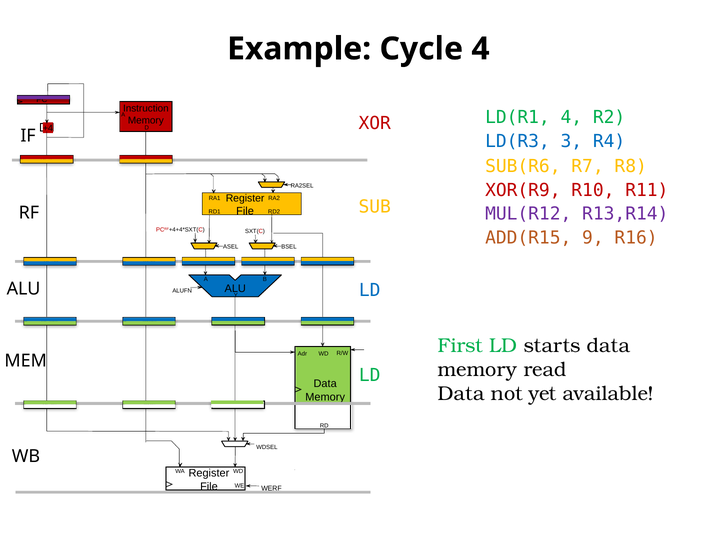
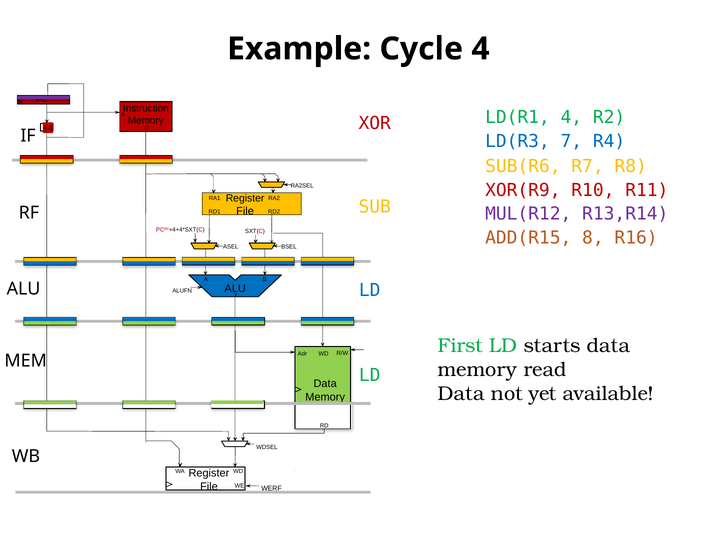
3: 3 -> 7
9: 9 -> 8
